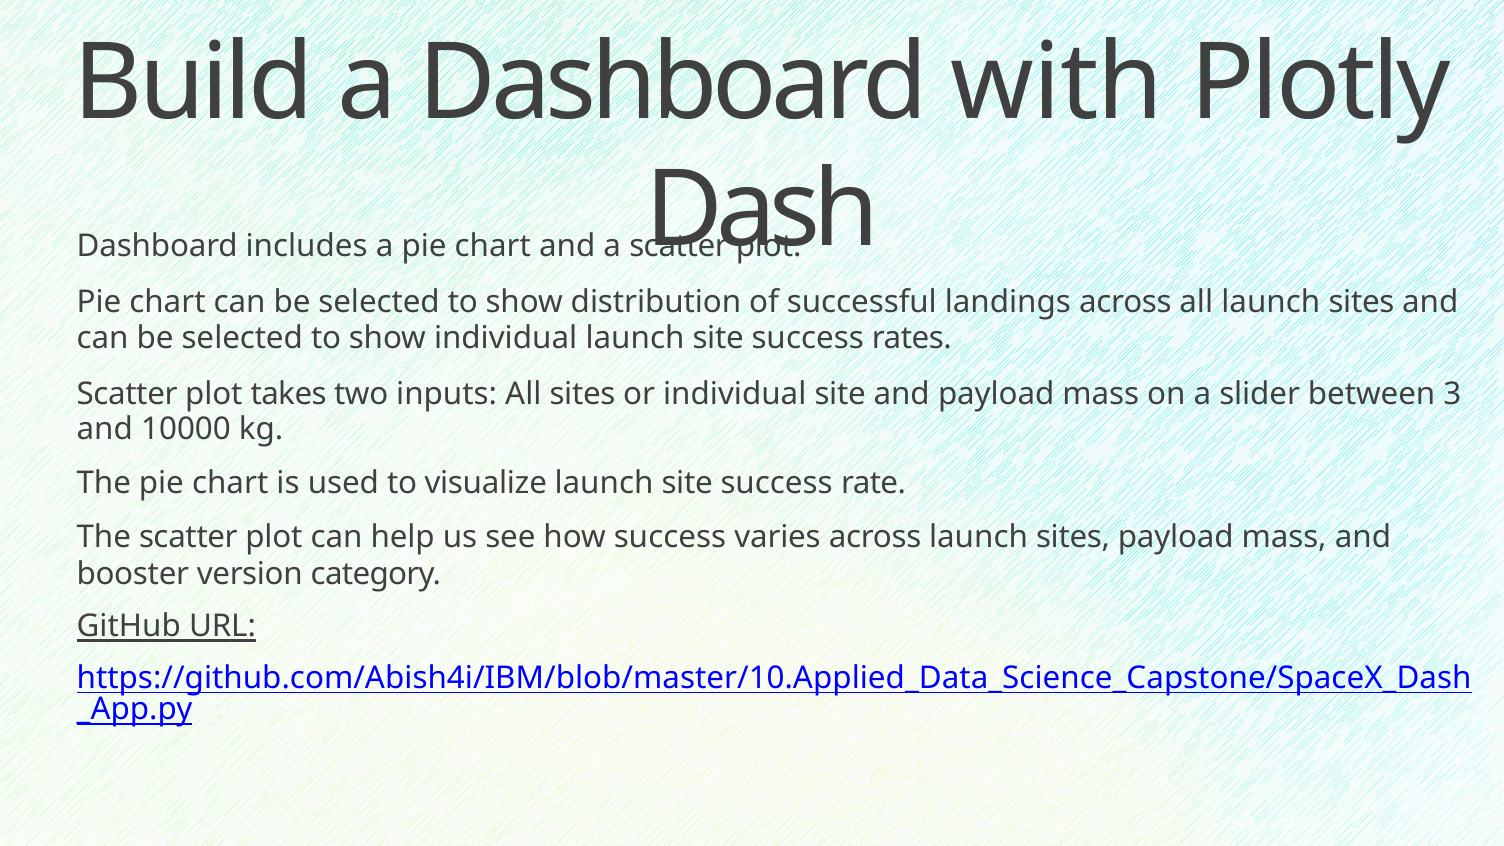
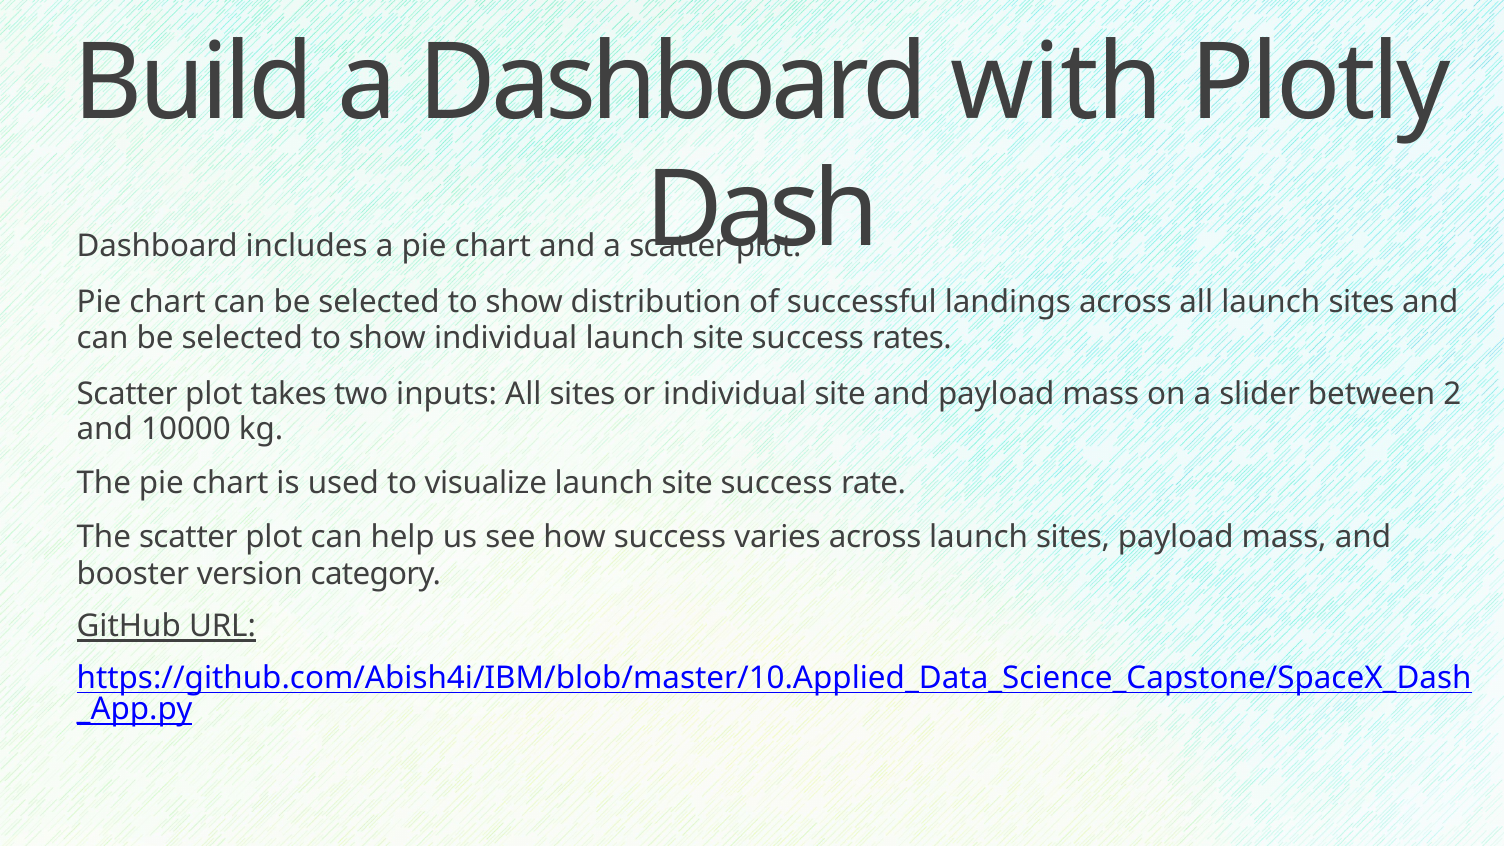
3: 3 -> 2
